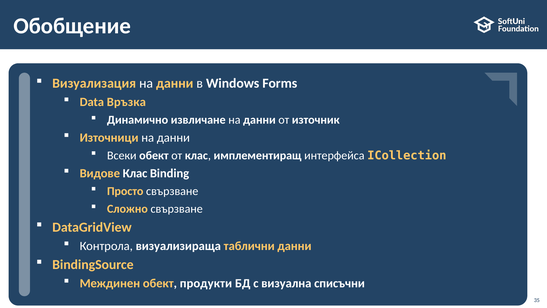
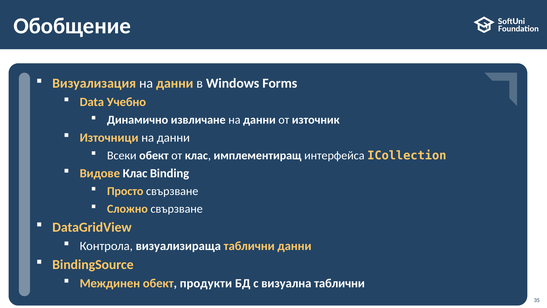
Връзка: Връзка -> Учебно
визуална списъчни: списъчни -> таблични
